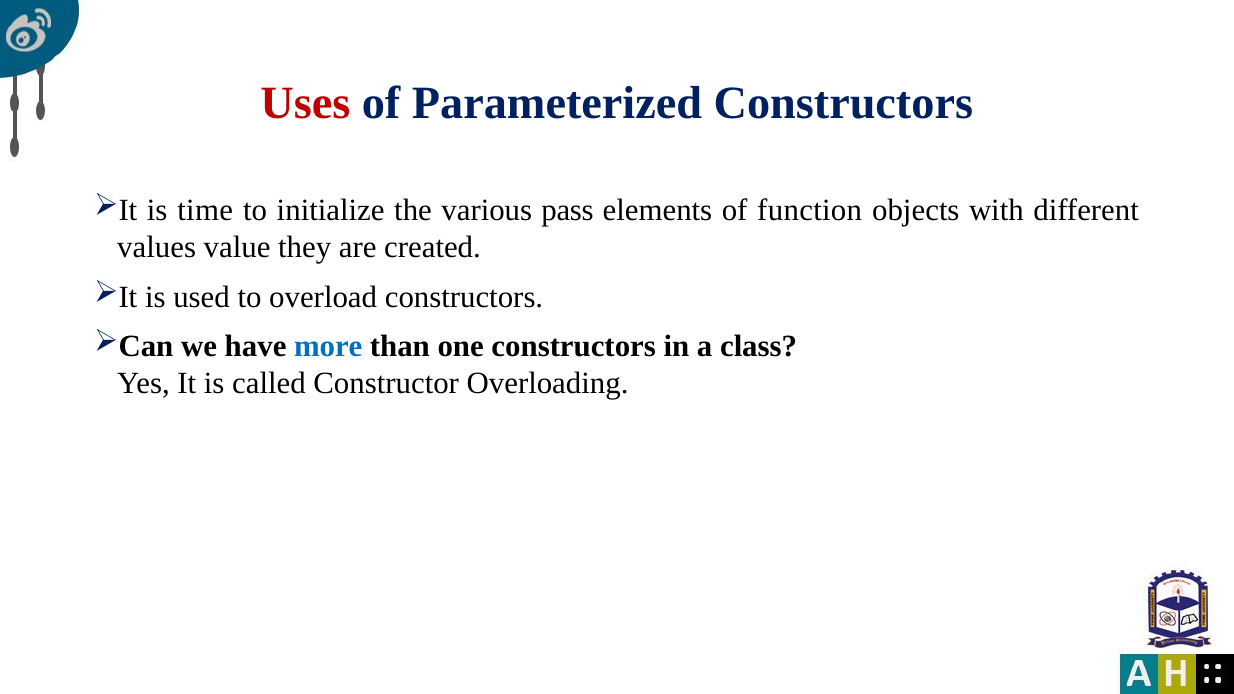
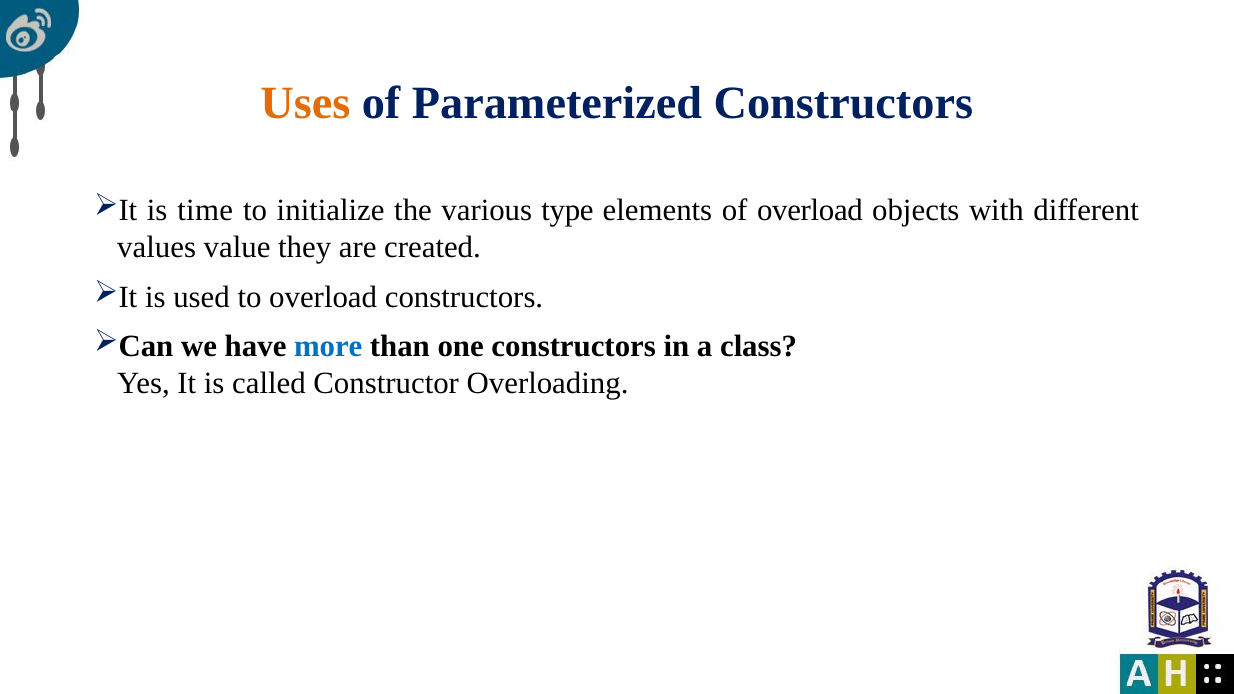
Uses colour: red -> orange
pass: pass -> type
of function: function -> overload
